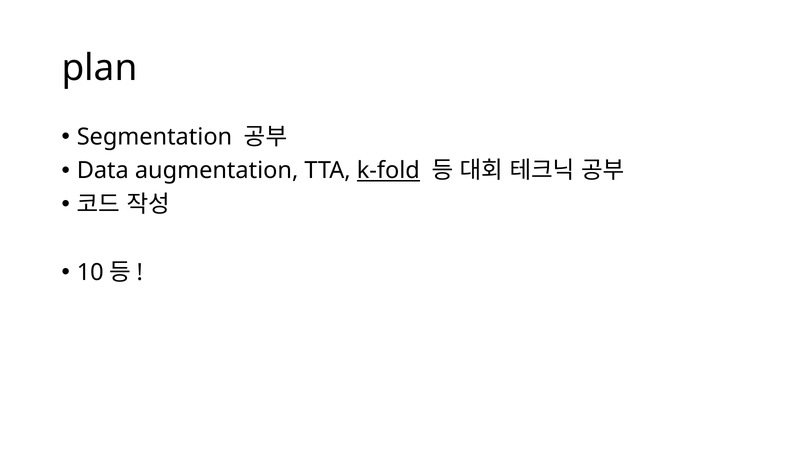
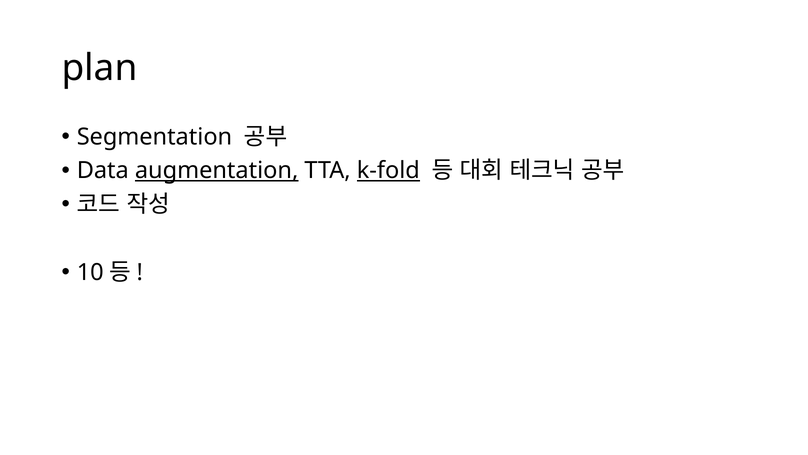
augmentation underline: none -> present
